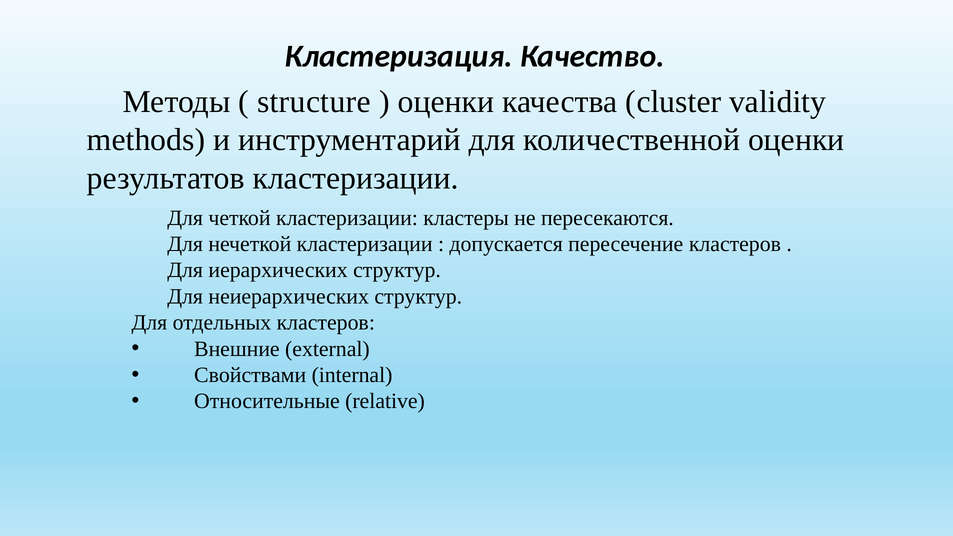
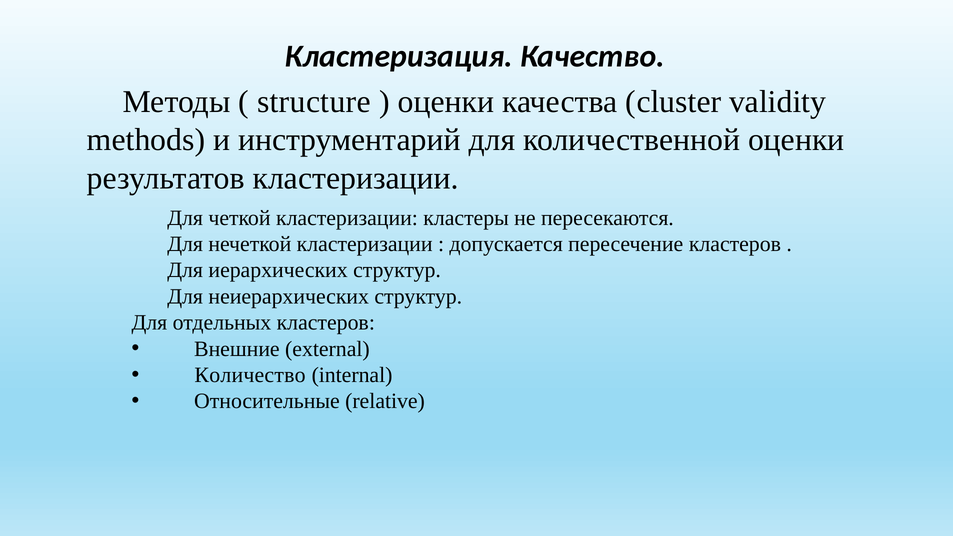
Свойствами: Свойствами -> Количество
